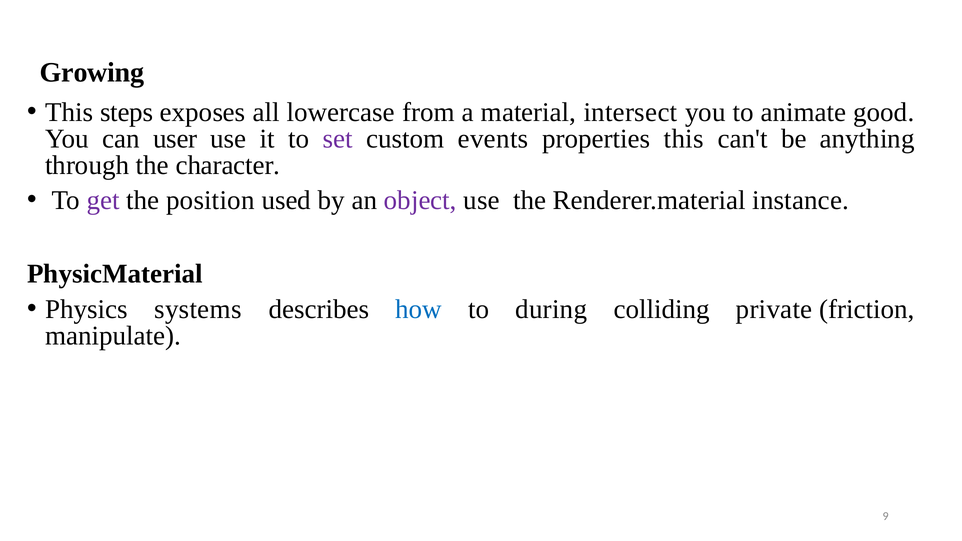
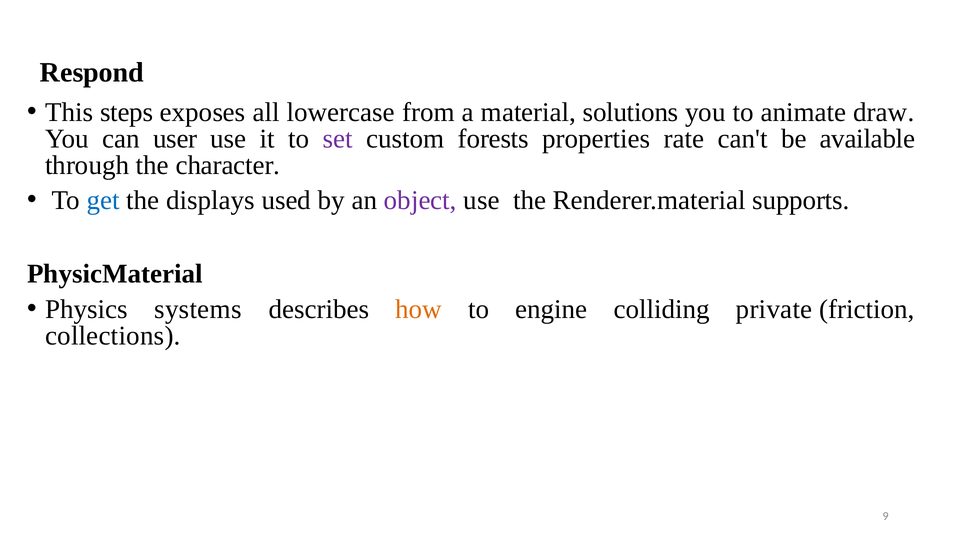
Growing: Growing -> Respond
intersect: intersect -> solutions
good: good -> draw
events: events -> forests
properties this: this -> rate
anything: anything -> available
get colour: purple -> blue
position: position -> displays
instance: instance -> supports
how colour: blue -> orange
during: during -> engine
manipulate: manipulate -> collections
